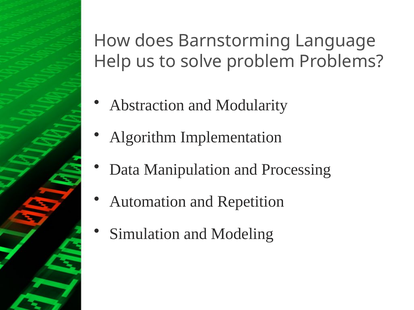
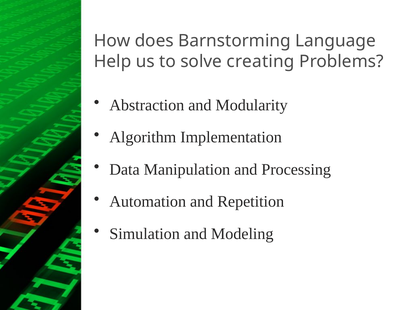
problem: problem -> creating
